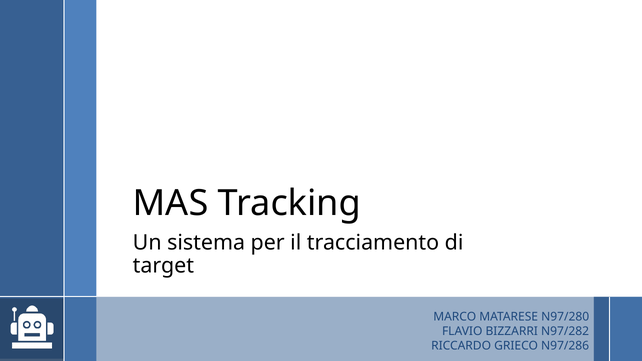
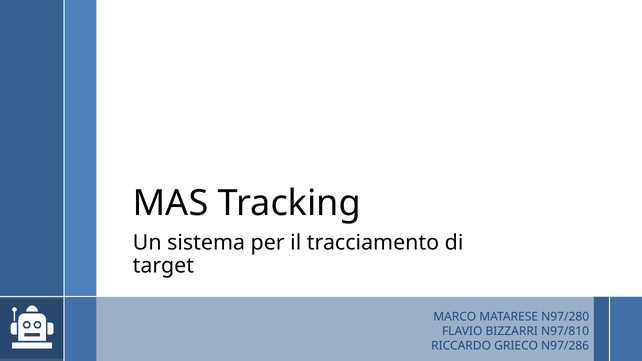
N97/282: N97/282 -> N97/810
